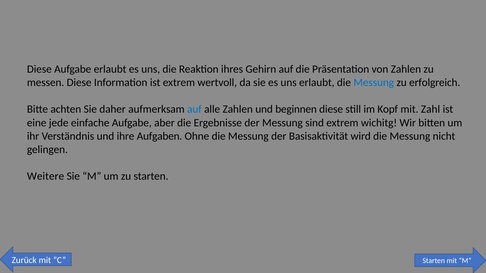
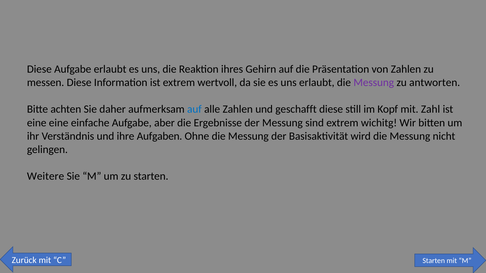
Messung at (374, 83) colour: blue -> purple
erfolgreich: erfolgreich -> antworten
beginnen: beginnen -> geschafft
eine jede: jede -> eine
